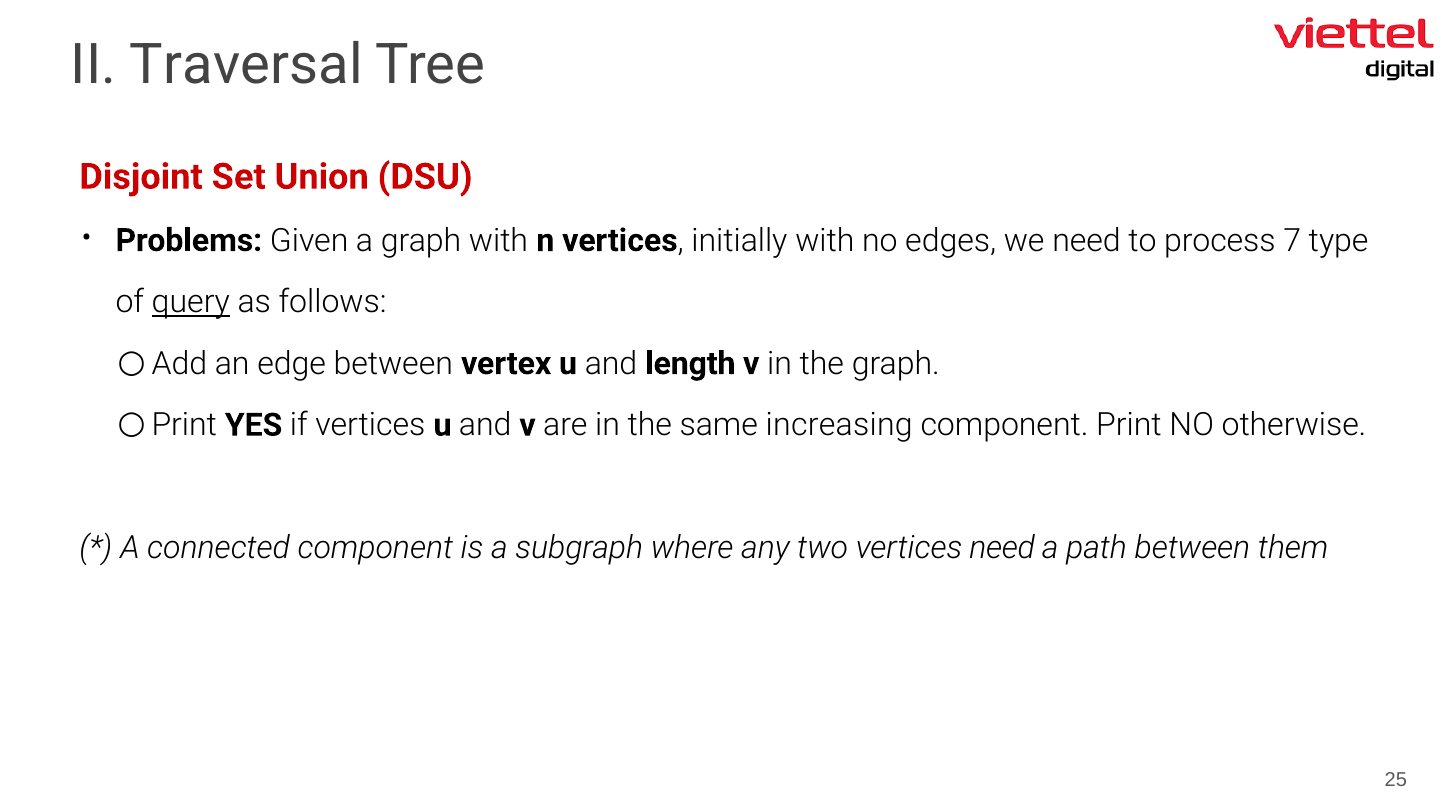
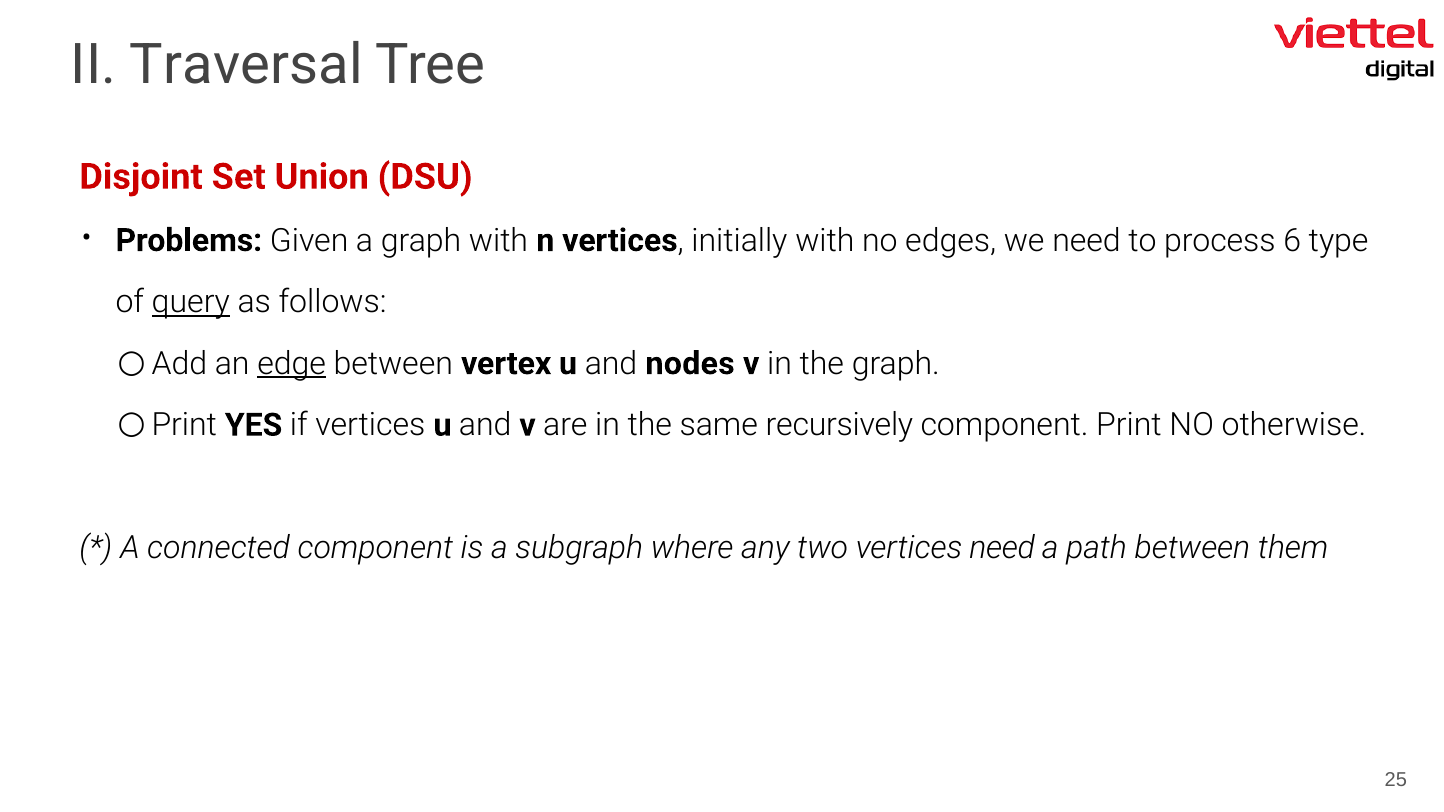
7: 7 -> 6
edge underline: none -> present
length: length -> nodes
increasing: increasing -> recursively
